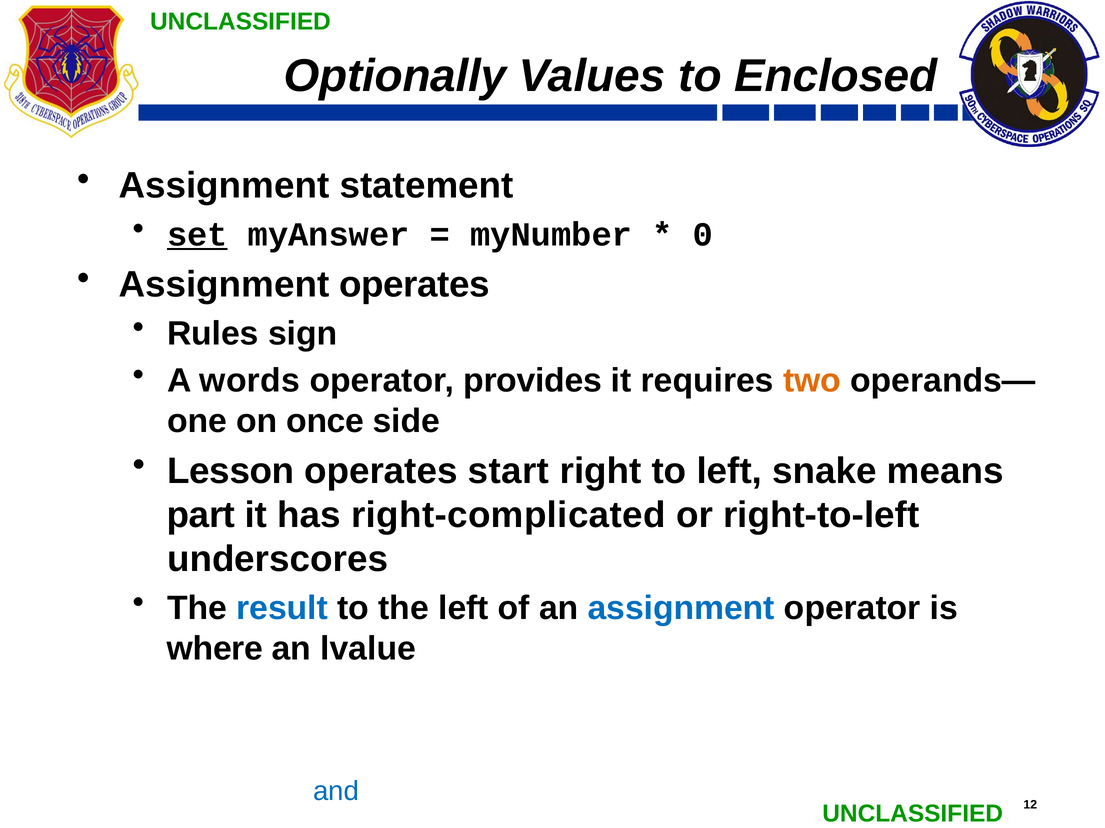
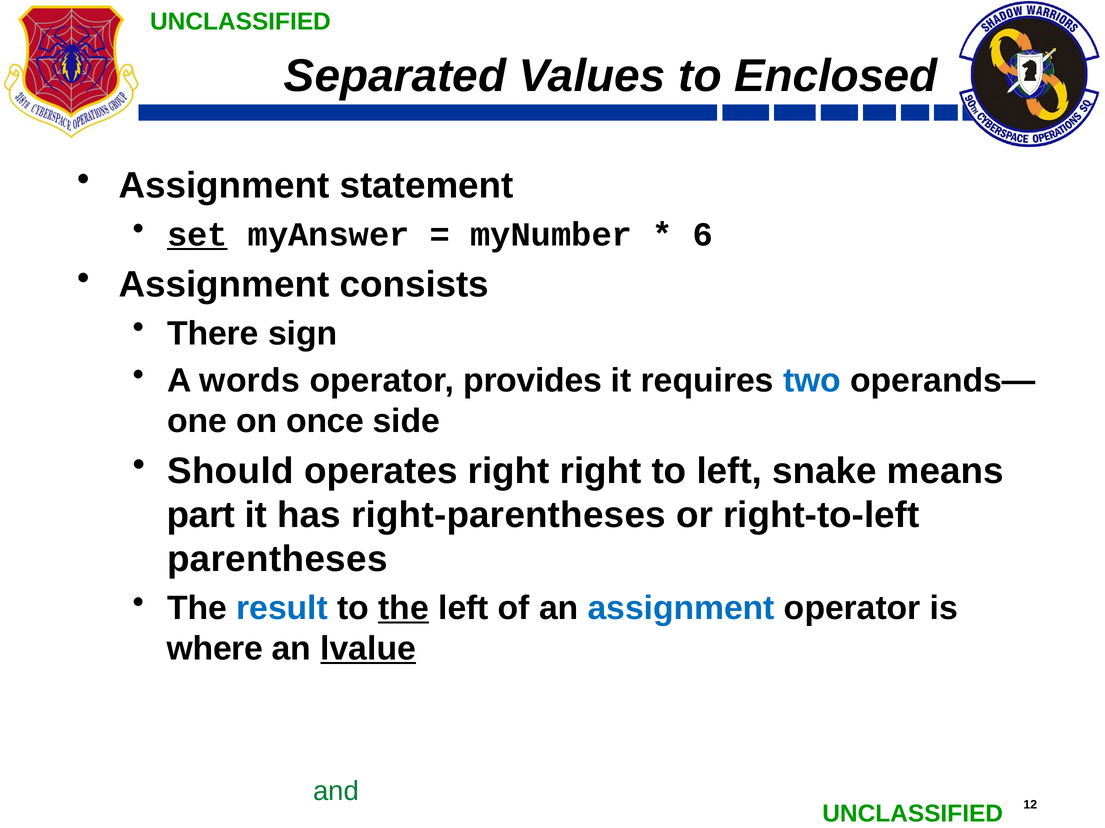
Optionally: Optionally -> Separated
0: 0 -> 6
Assignment operates: operates -> consists
Rules: Rules -> There
two colour: orange -> blue
Lesson: Lesson -> Should
operates start: start -> right
right-complicated: right-complicated -> right-parentheses
underscores: underscores -> parentheses
the at (404, 609) underline: none -> present
lvalue underline: none -> present
and colour: blue -> green
